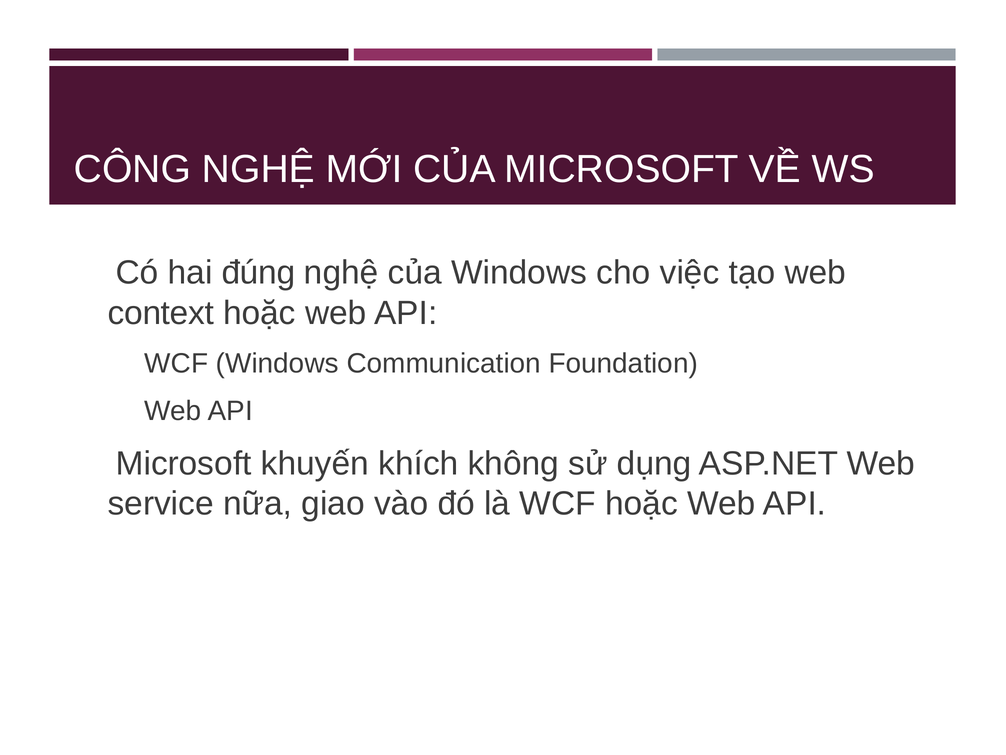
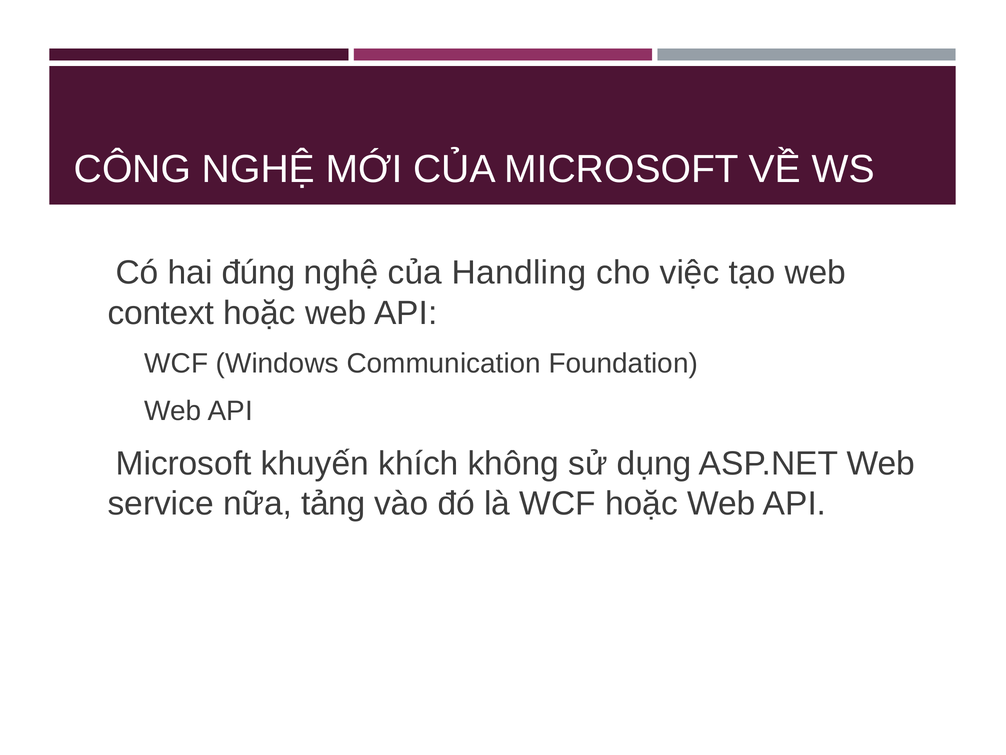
của Windows: Windows -> Handling
giao: giao -> tảng
